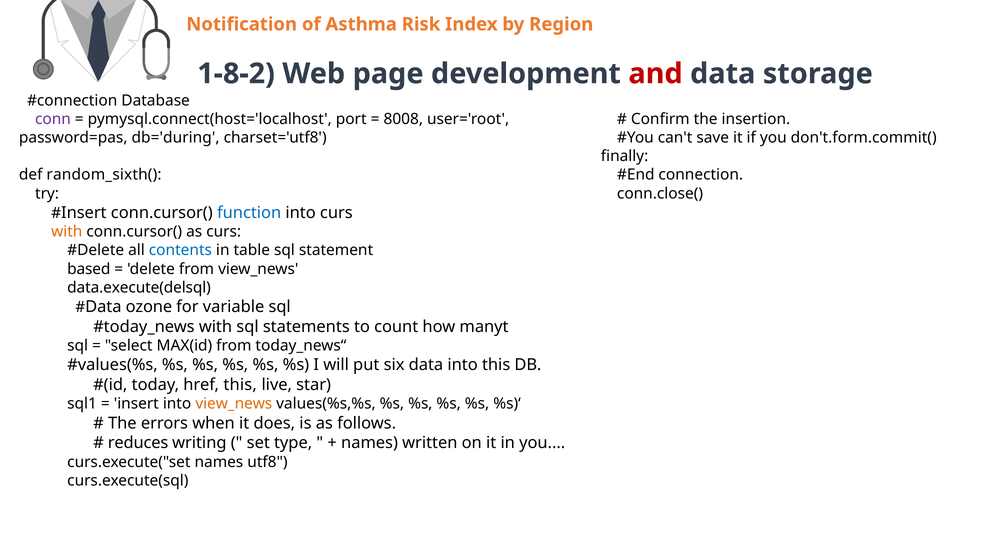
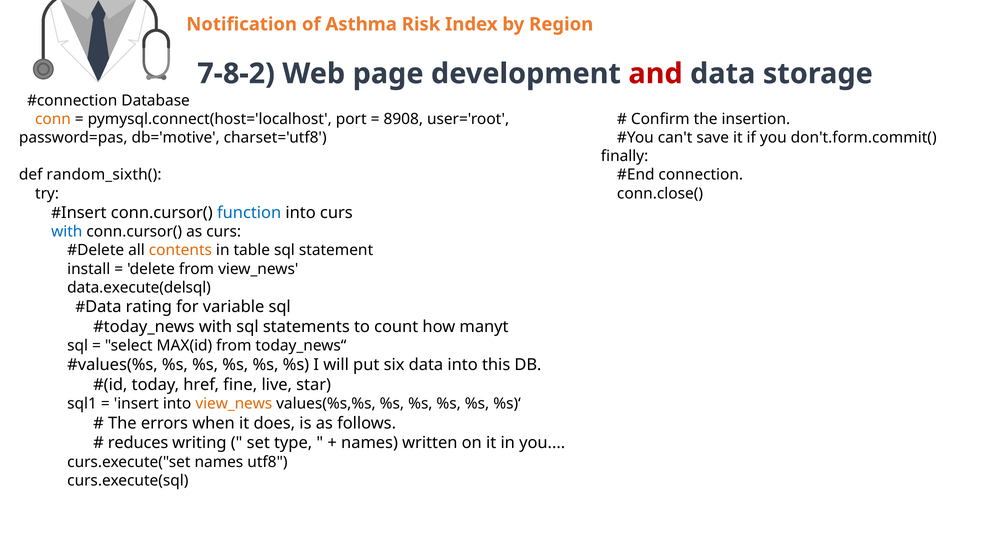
1-8-2: 1-8-2 -> 7-8-2
conn colour: purple -> orange
8008: 8008 -> 8908
db='during: db='during -> db='motive
with at (67, 232) colour: orange -> blue
contents colour: blue -> orange
based: based -> install
ozone: ozone -> rating
href this: this -> fine
